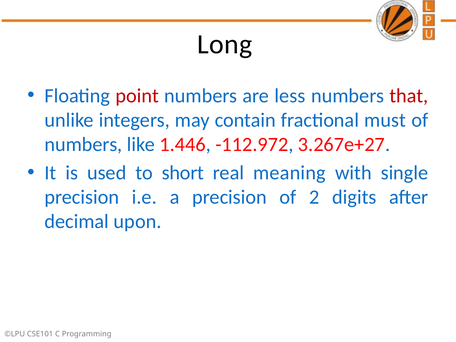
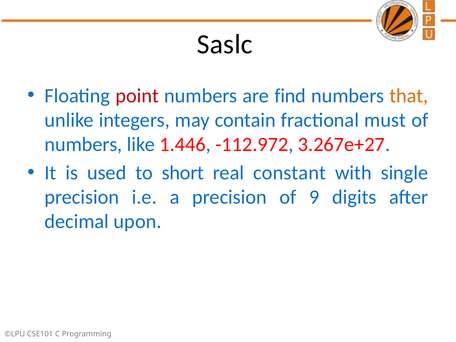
Long: Long -> Saslc
less: less -> find
that colour: red -> orange
meaning: meaning -> constant
2: 2 -> 9
